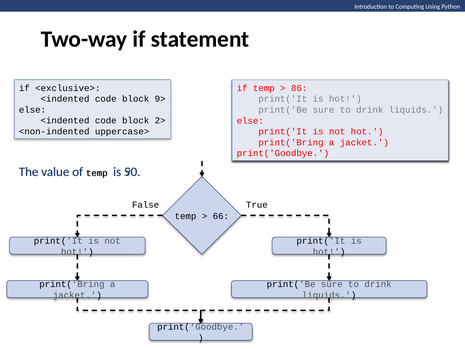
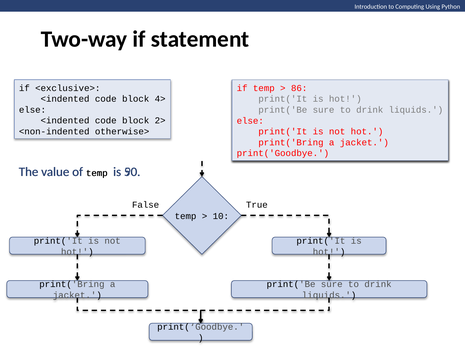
9>: 9> -> 4>
uppercase>: uppercase> -> otherwise>
66: 66 -> 10
